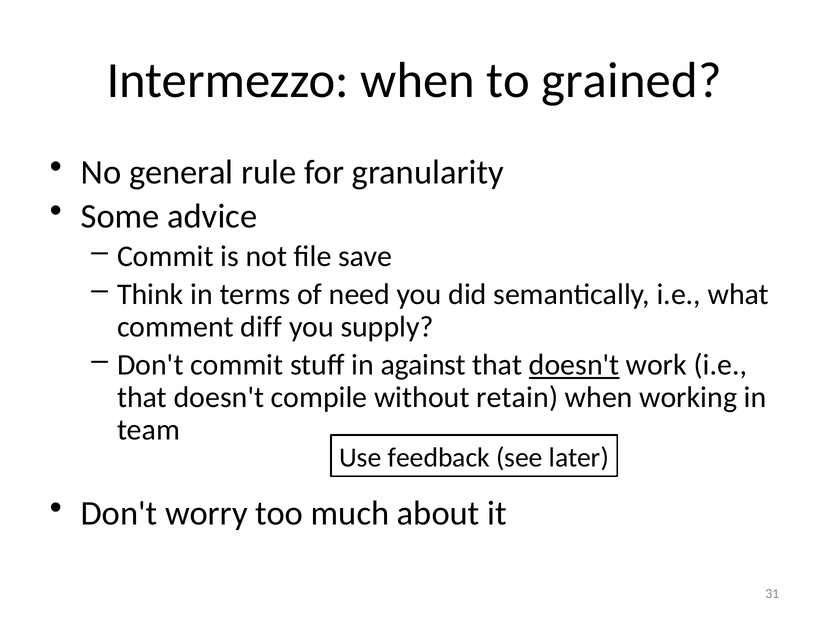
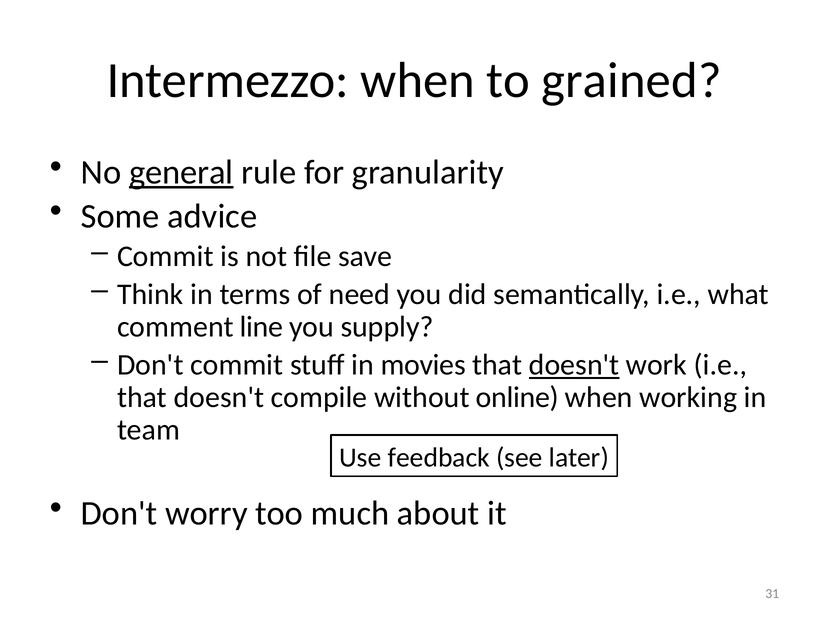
general underline: none -> present
diff: diff -> line
against: against -> movies
retain: retain -> online
